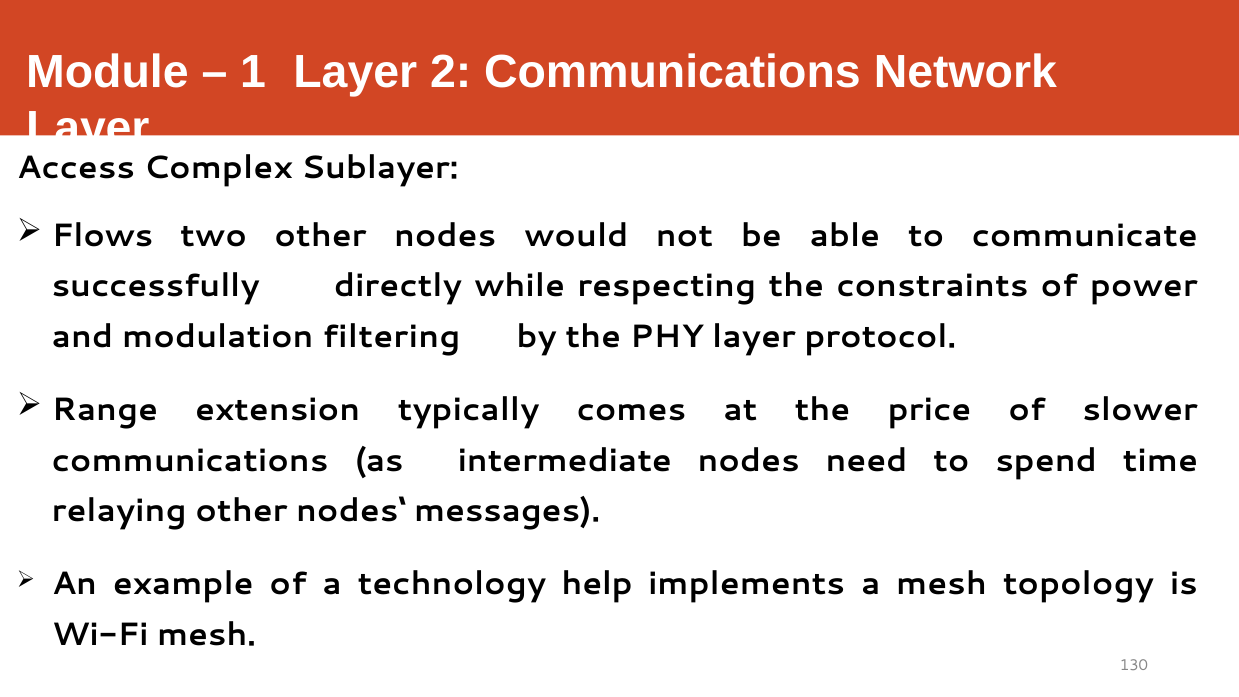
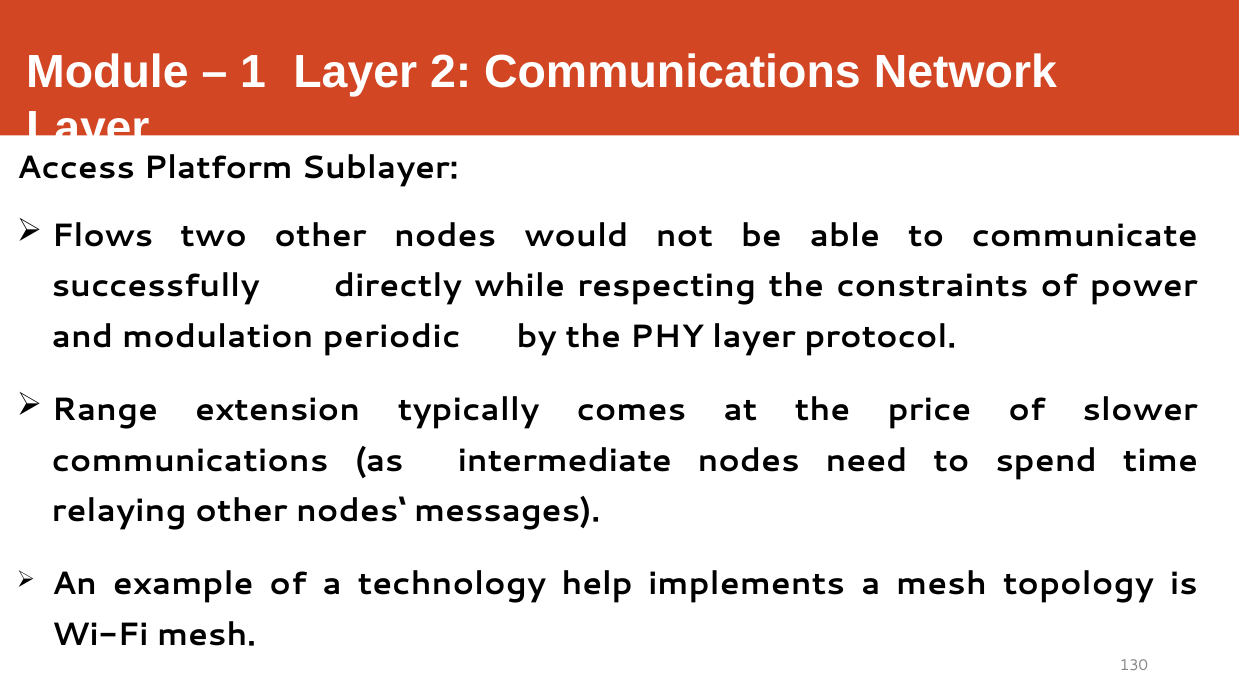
Complex: Complex -> Platform
filtering: filtering -> periodic
